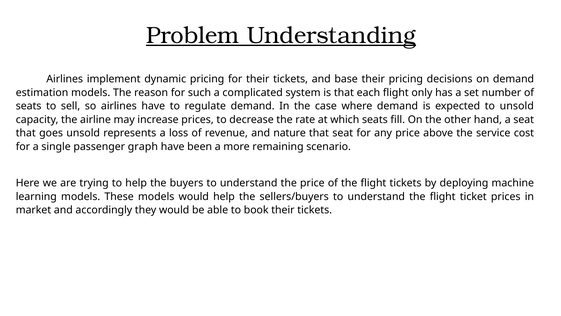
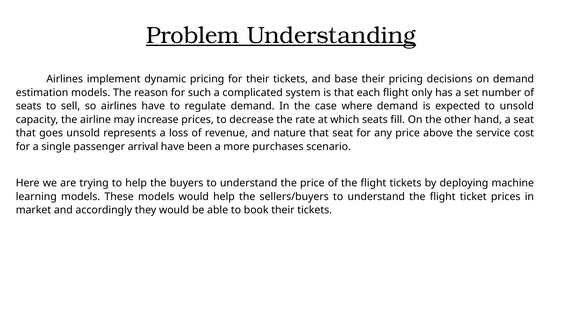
graph: graph -> arrival
remaining: remaining -> purchases
